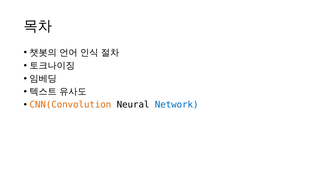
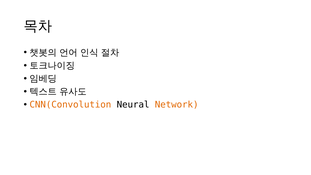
Network colour: blue -> orange
